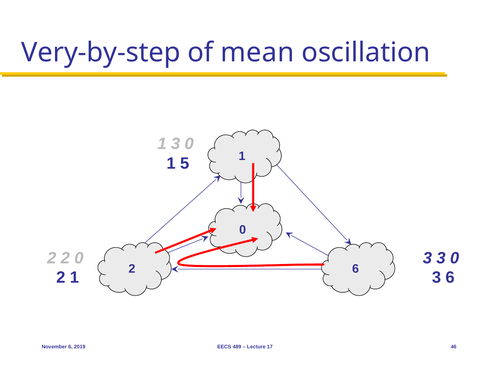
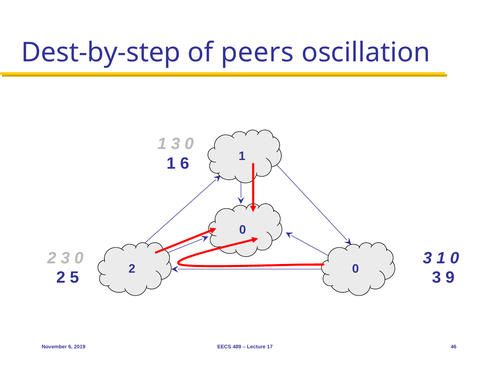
Very-by-step: Very-by-step -> Dest-by-step
mean: mean -> peers
1 5: 5 -> 6
2 2: 2 -> 3
3 3: 3 -> 1
2 6: 6 -> 0
2 1: 1 -> 5
3 6: 6 -> 9
